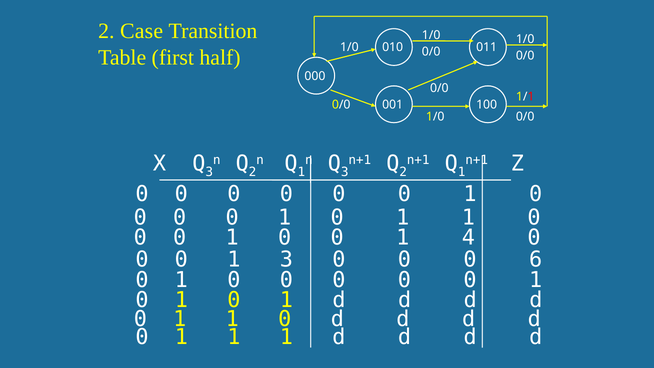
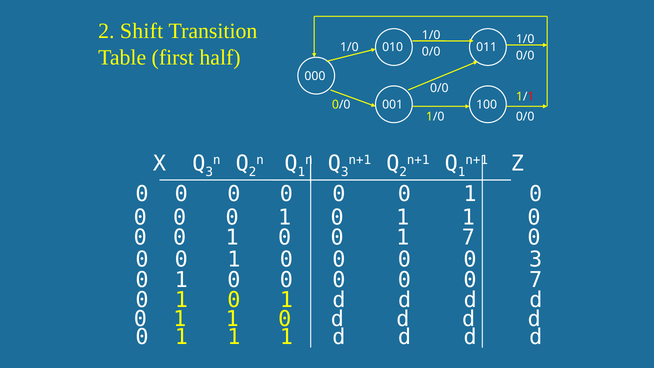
Case: Case -> Shift
1 4: 4 -> 7
3 at (286, 259): 3 -> 0
0 6: 6 -> 3
1 at (536, 280): 1 -> 7
